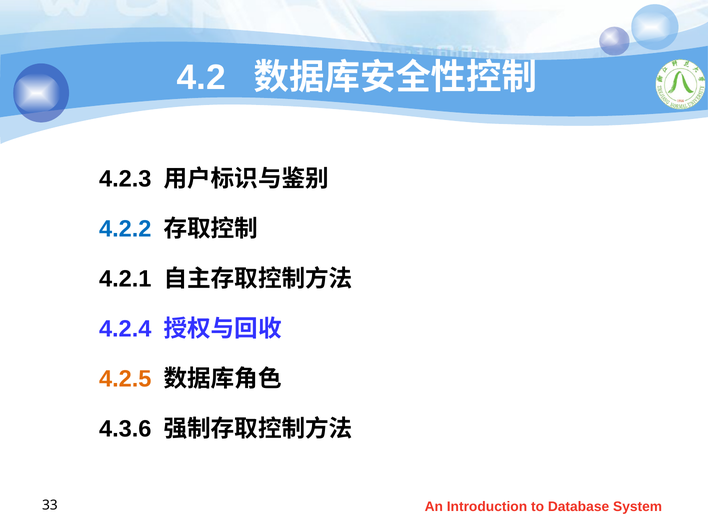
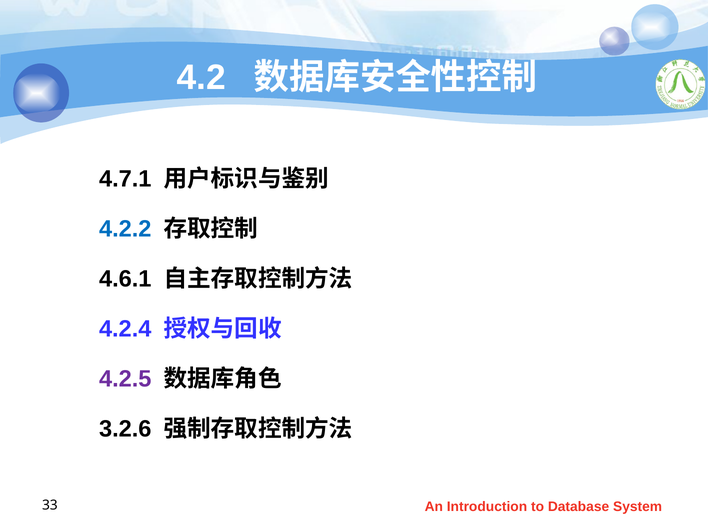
4.2.3: 4.2.3 -> 4.7.1
4.2.1: 4.2.1 -> 4.6.1
4.2.5 colour: orange -> purple
4.3.6: 4.3.6 -> 3.2.6
